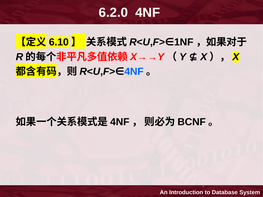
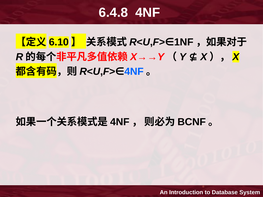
6.2.0: 6.2.0 -> 6.4.8
